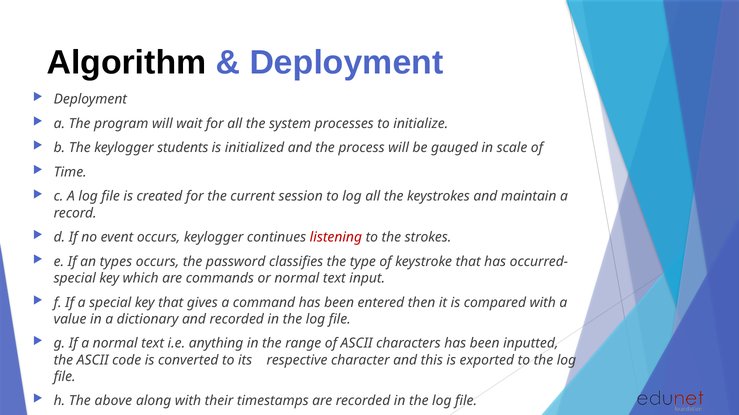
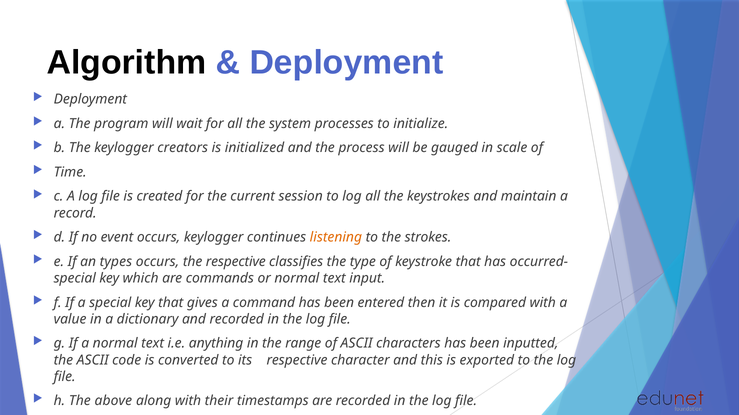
students: students -> creators
listening colour: red -> orange
the password: password -> respective
